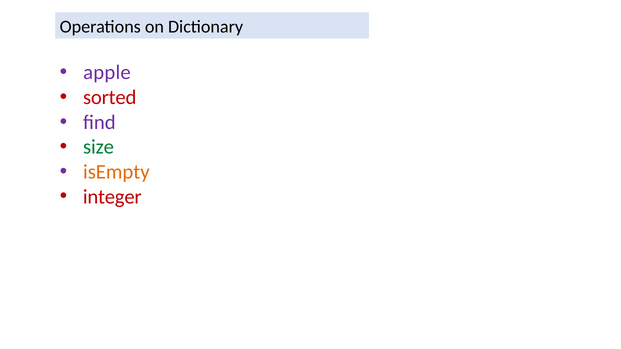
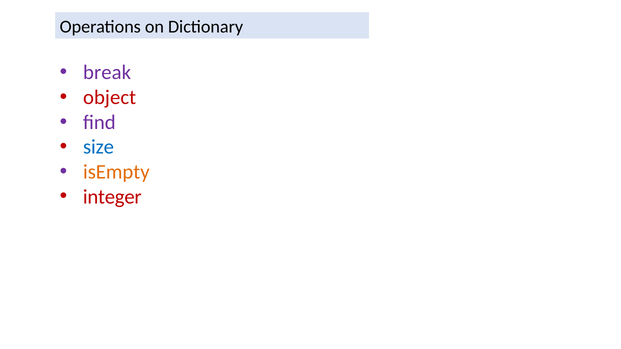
apple: apple -> break
sorted: sorted -> object
size colour: green -> blue
